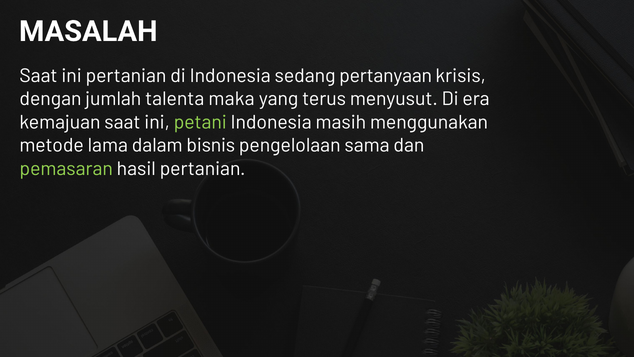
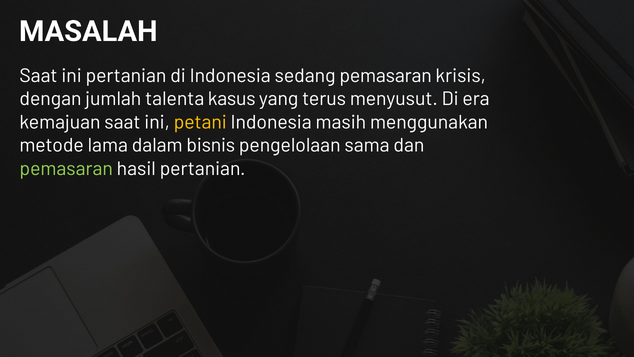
sedang pertanyaan: pertanyaan -> pemasaran
maka: maka -> kasus
petani colour: light green -> yellow
